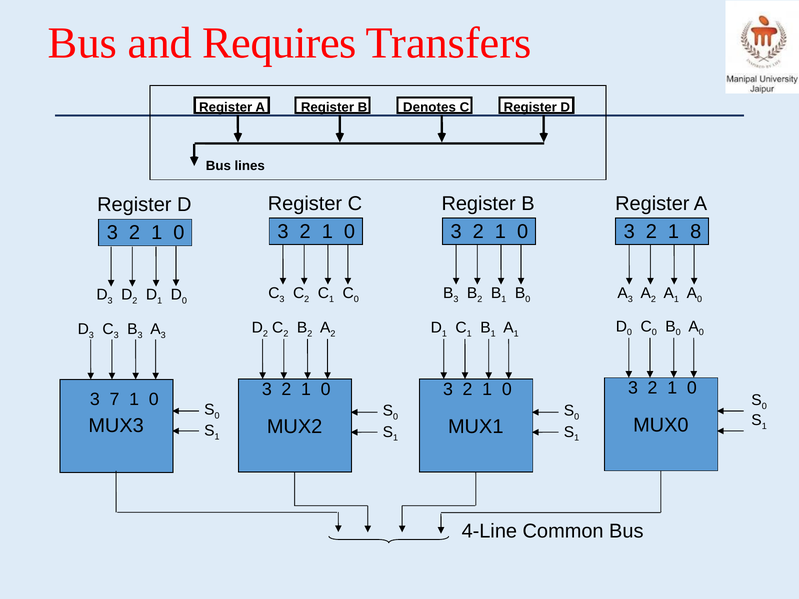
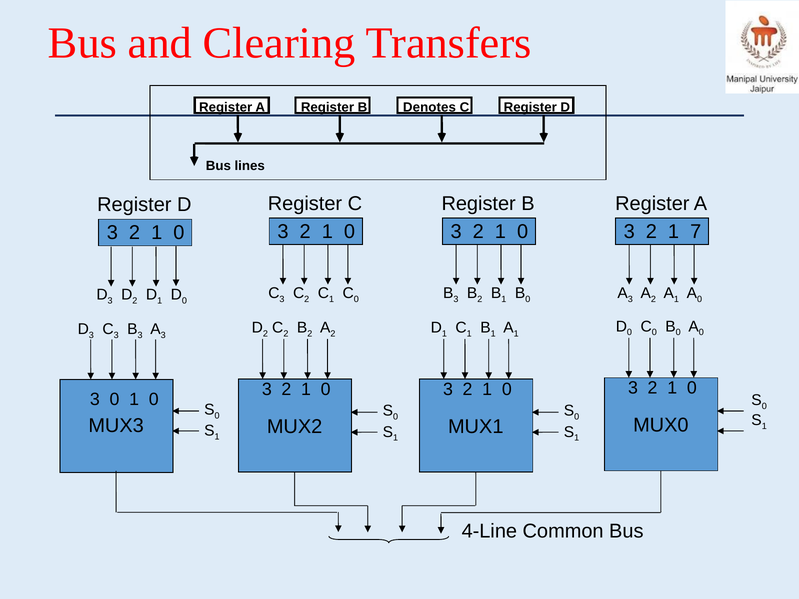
Requires: Requires -> Clearing
8: 8 -> 7
3 7: 7 -> 0
